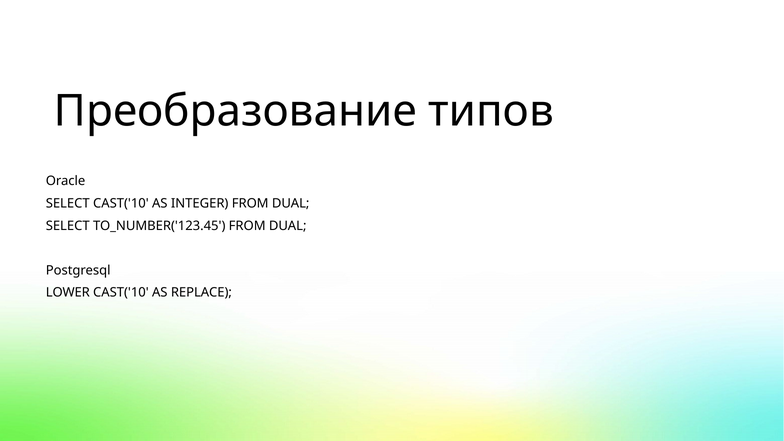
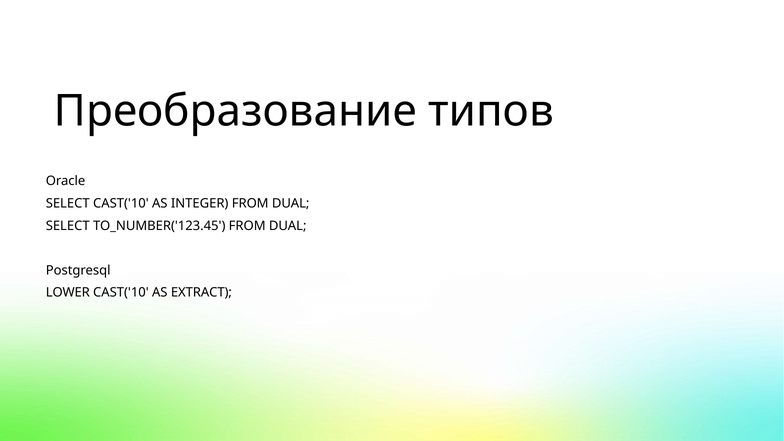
REPLACE: REPLACE -> EXTRACT
